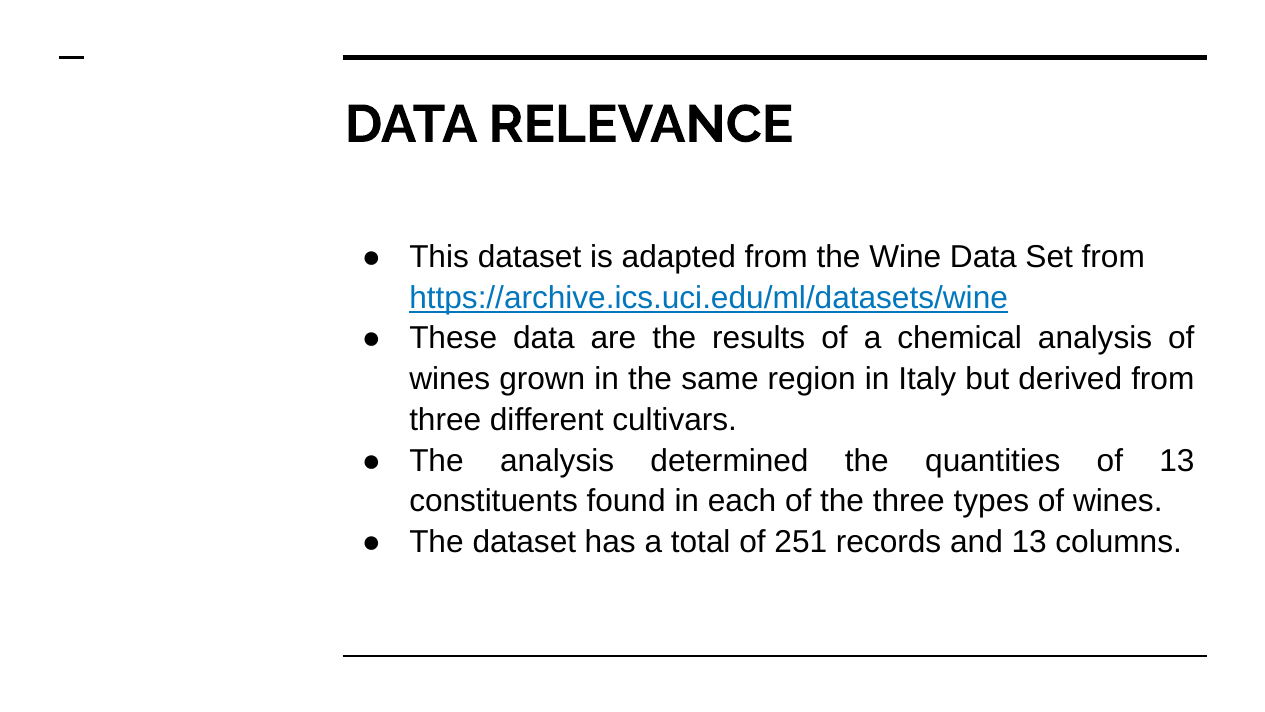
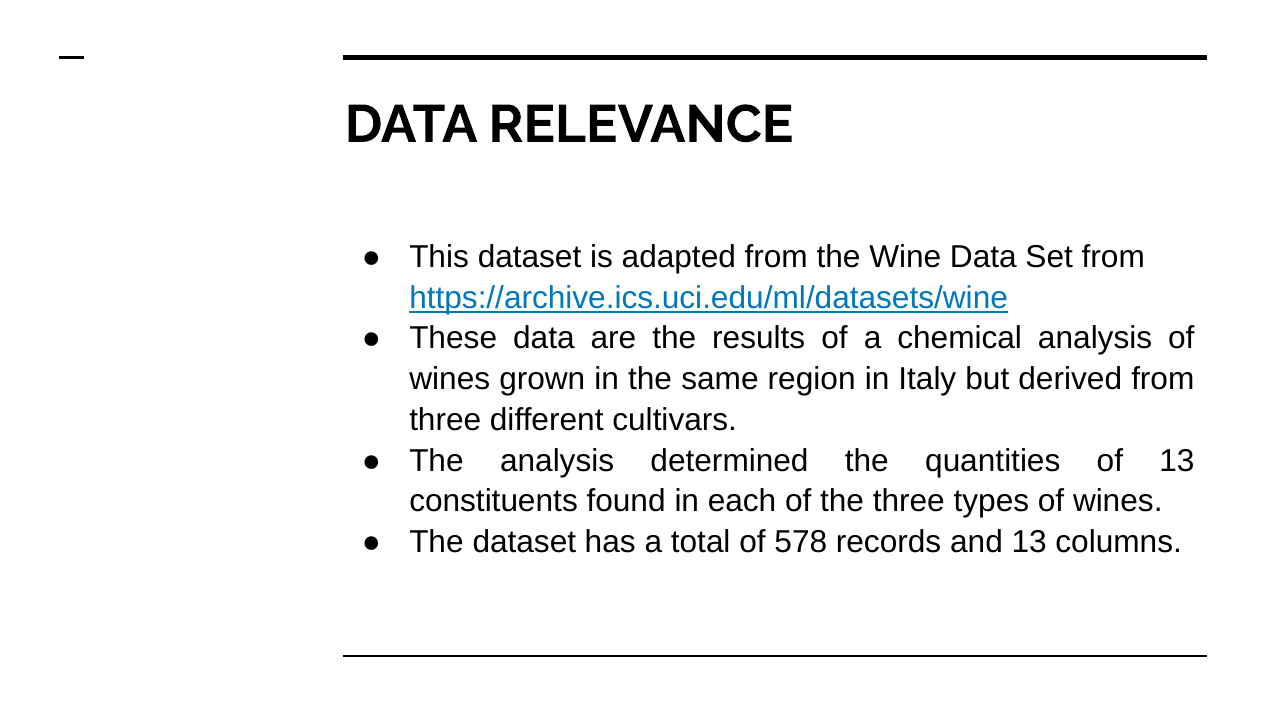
251: 251 -> 578
